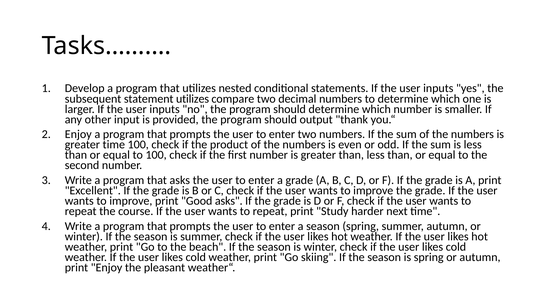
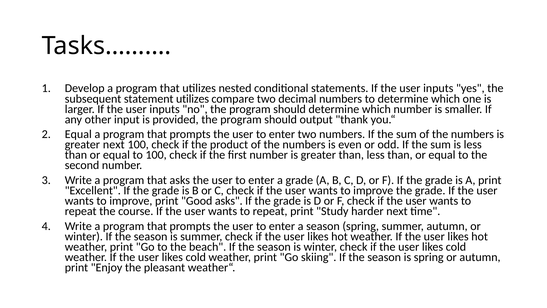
Enjoy at (78, 134): Enjoy -> Equal
greater time: time -> next
